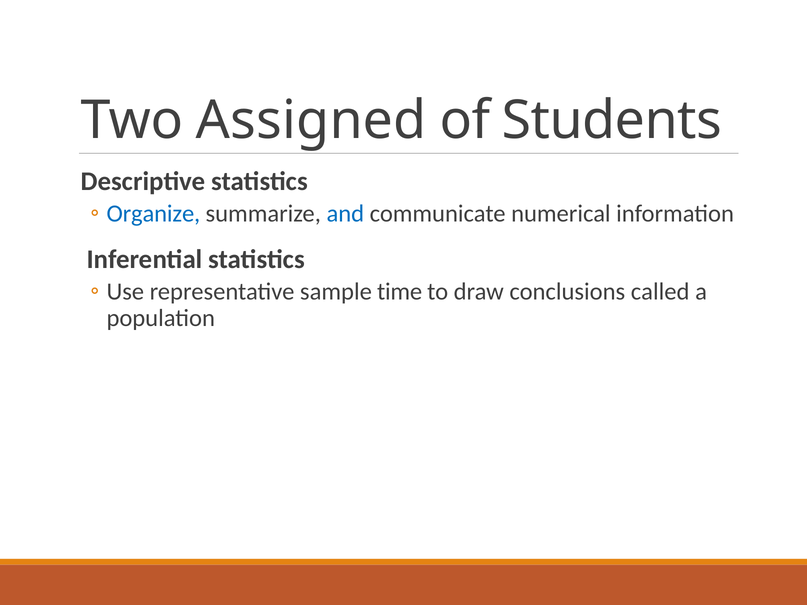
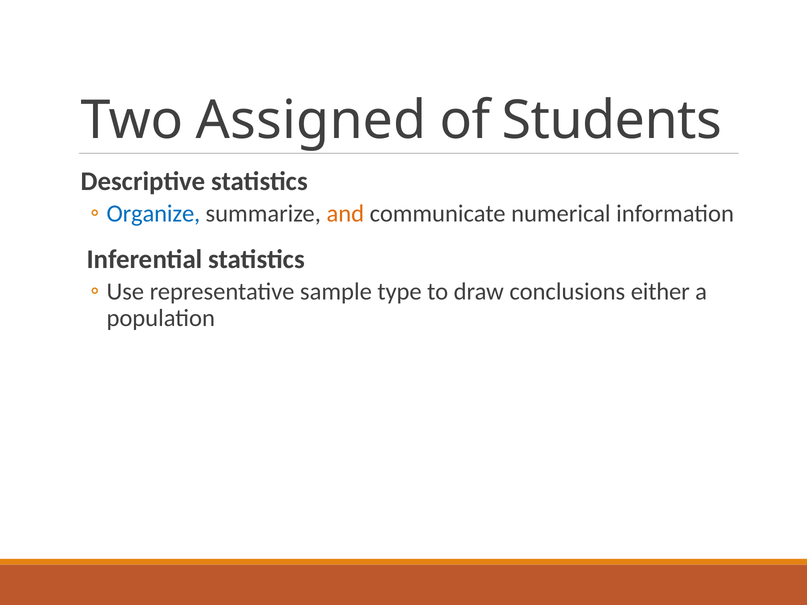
and colour: blue -> orange
time: time -> type
called: called -> either
